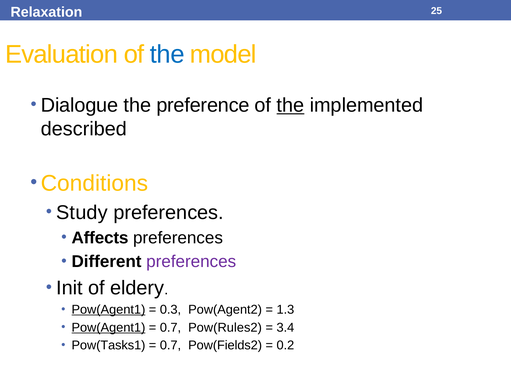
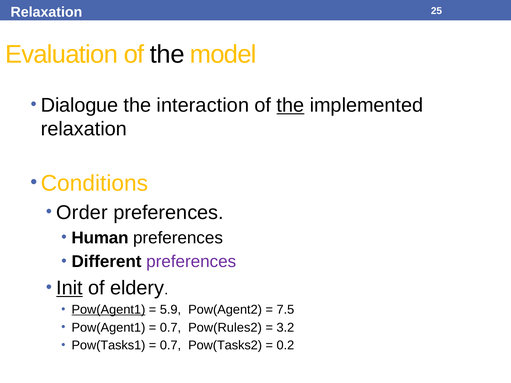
the at (167, 54) colour: blue -> black
preference: preference -> interaction
described at (84, 129): described -> relaxation
Study: Study -> Order
Affects: Affects -> Human
Init underline: none -> present
0.3: 0.3 -> 5.9
1.3: 1.3 -> 7.5
Pow(Agent1 at (108, 328) underline: present -> none
3.4: 3.4 -> 3.2
Pow(Fields2: Pow(Fields2 -> Pow(Tasks2
